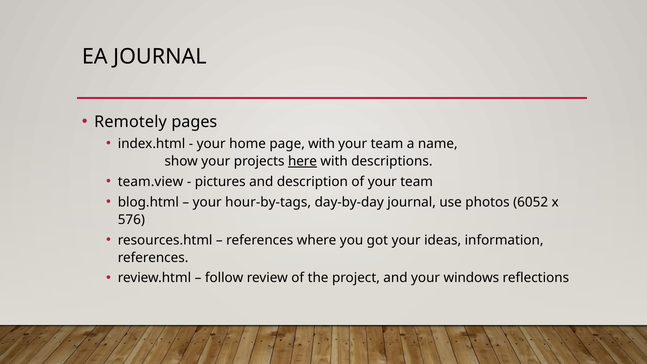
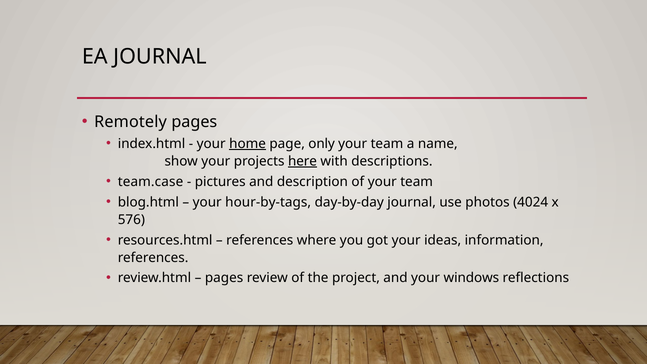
home underline: none -> present
page with: with -> only
team.view: team.view -> team.case
6052: 6052 -> 4024
follow at (224, 278): follow -> pages
